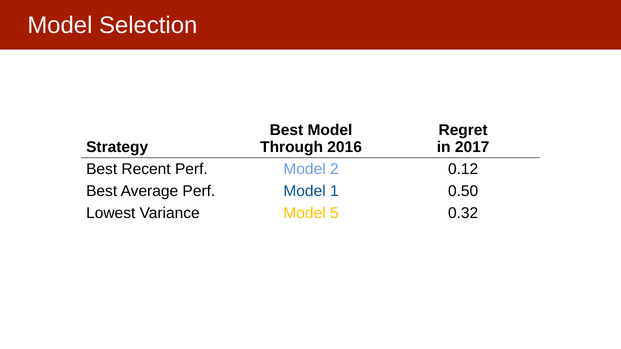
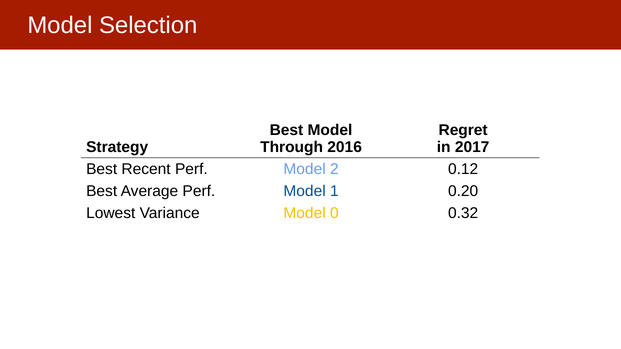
0.50: 0.50 -> 0.20
5: 5 -> 0
